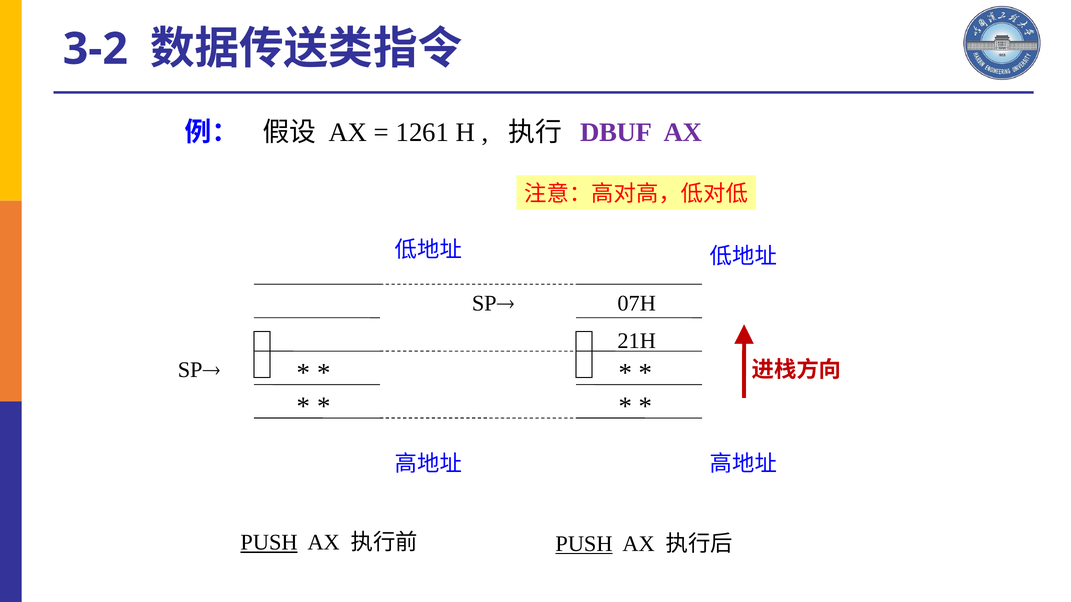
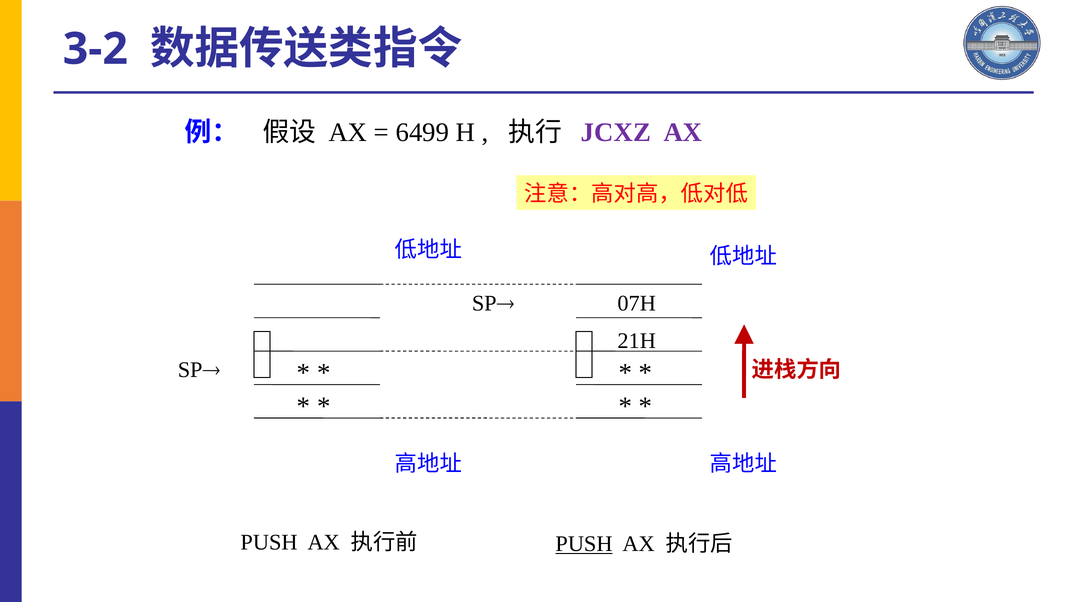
1261: 1261 -> 6499
DBUF: DBUF -> JCXZ
PUSH at (269, 543) underline: present -> none
